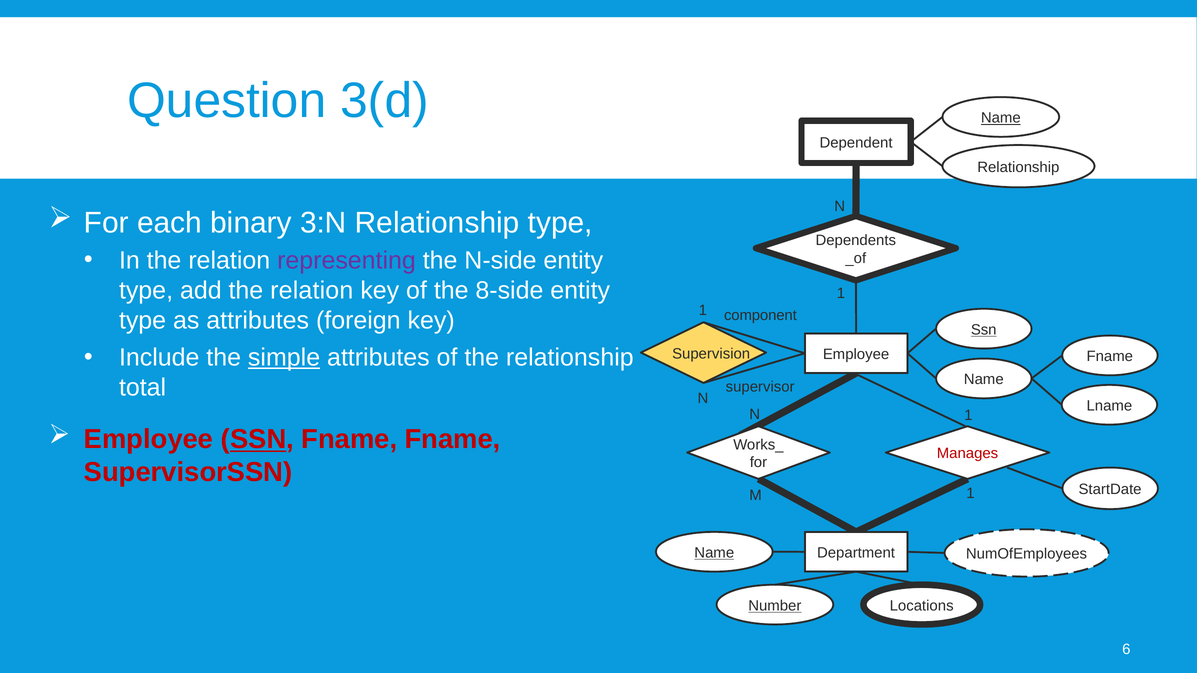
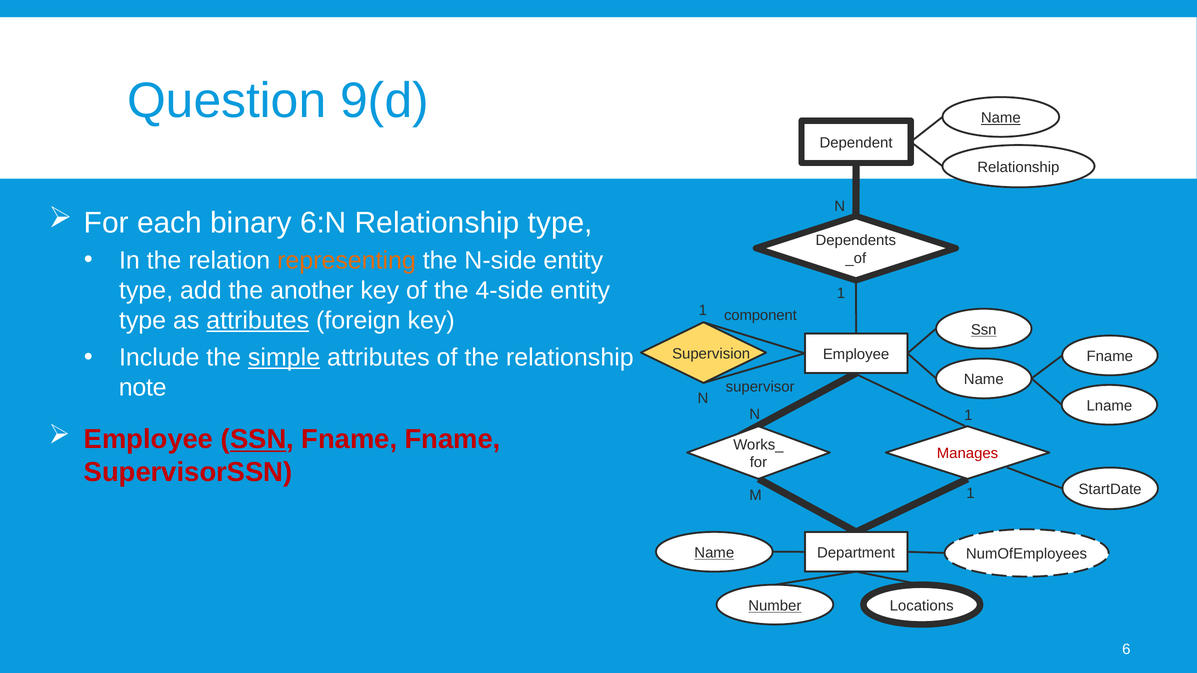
3(d: 3(d -> 9(d
3:N: 3:N -> 6:N
representing colour: purple -> orange
add the relation: relation -> another
8-side: 8-side -> 4-side
attributes at (258, 320) underline: none -> present
total: total -> note
